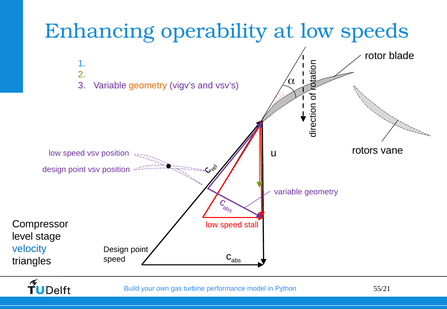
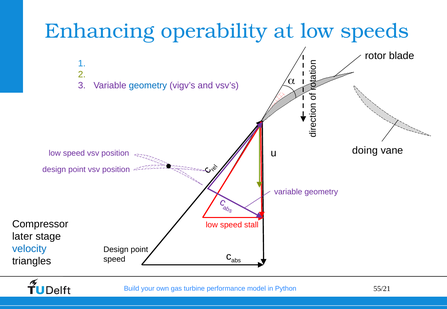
geometry at (148, 86) colour: orange -> blue
rotors: rotors -> doing
level: level -> later
